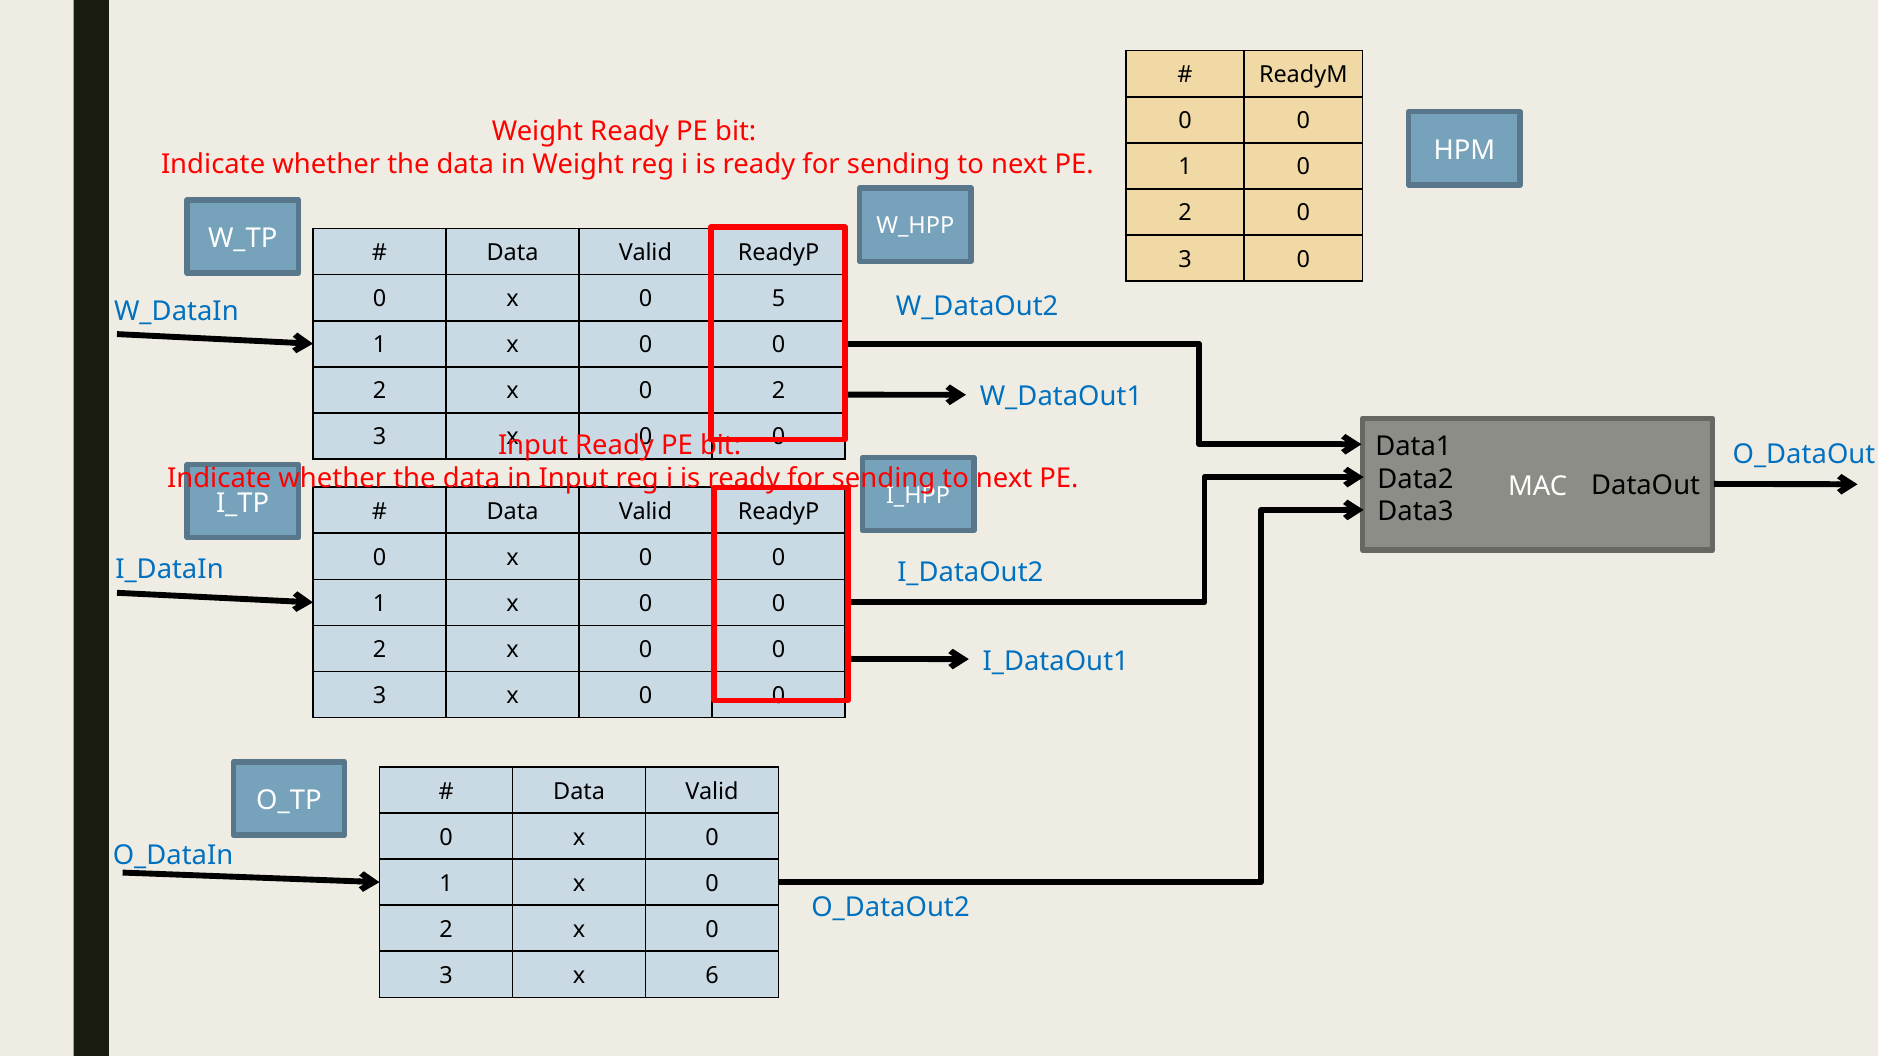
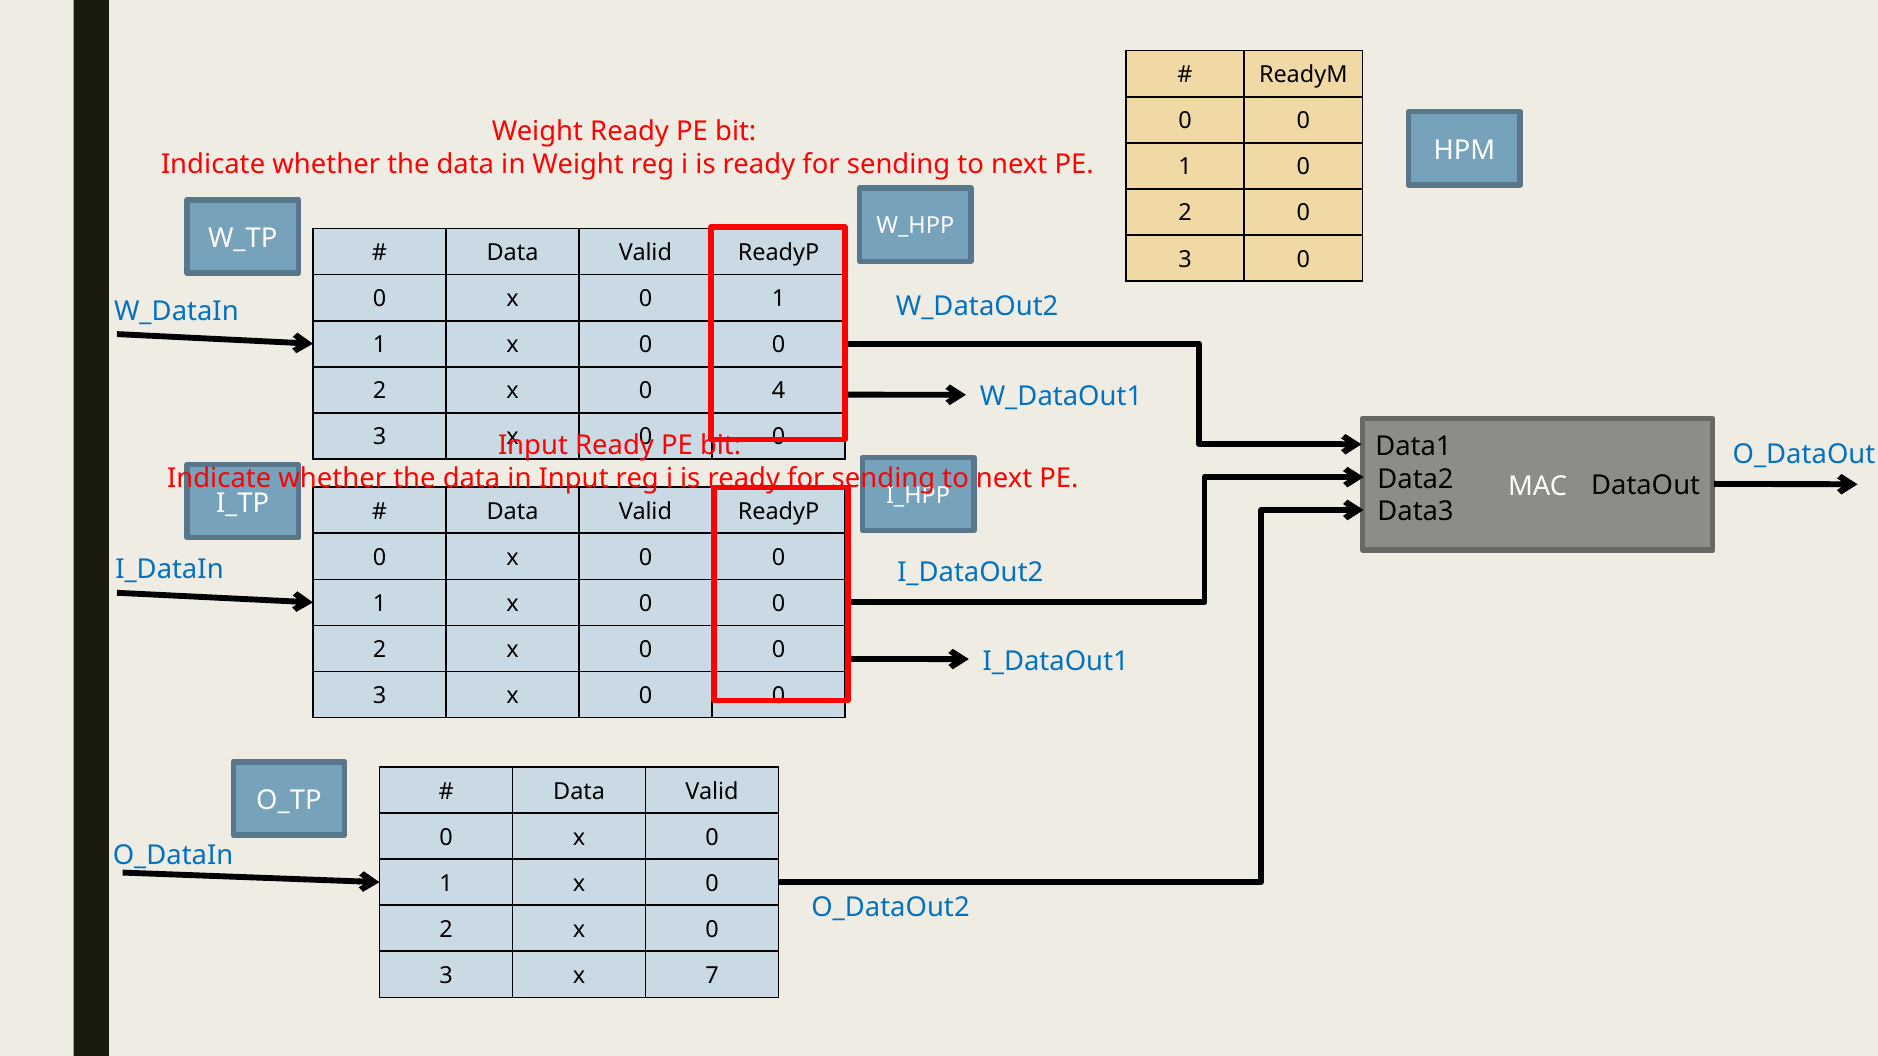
5 at (779, 299): 5 -> 1
2 x 0 2: 2 -> 4
6: 6 -> 7
